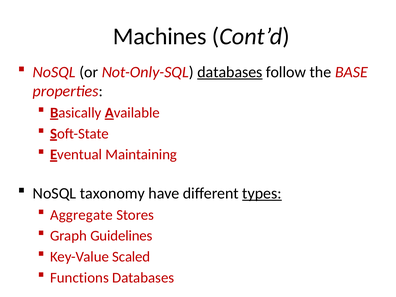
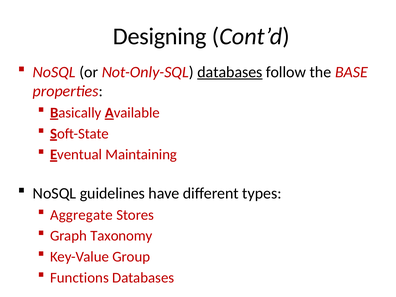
Machines: Machines -> Designing
taxonomy: taxonomy -> guidelines
types underline: present -> none
Guidelines: Guidelines -> Taxonomy
Scaled: Scaled -> Group
